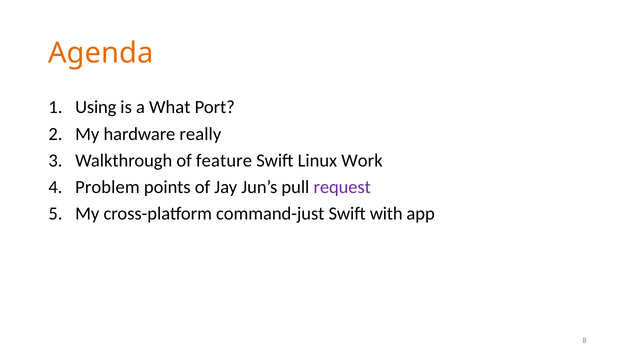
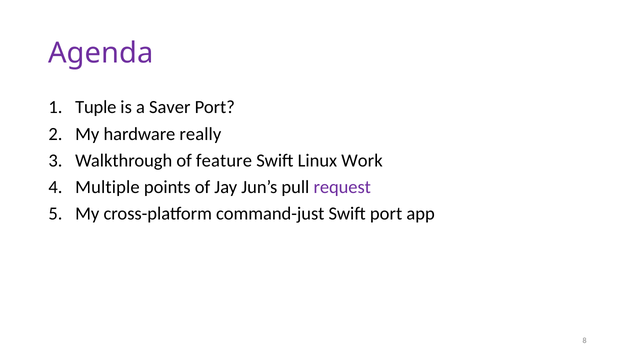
Agenda colour: orange -> purple
Using: Using -> Tuple
What: What -> Saver
Problem: Problem -> Multiple
Swift with: with -> port
